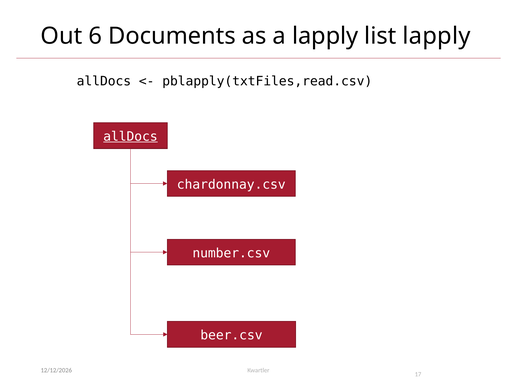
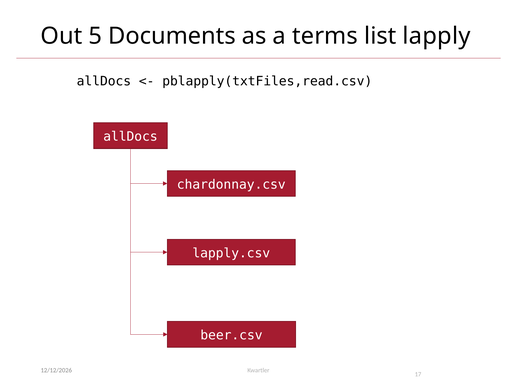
6: 6 -> 5
a lapply: lapply -> terms
allDocs at (130, 136) underline: present -> none
number.csv: number.csv -> lapply.csv
